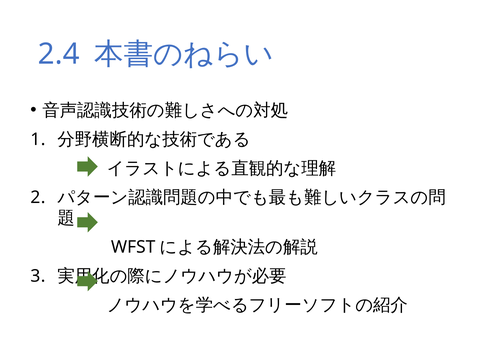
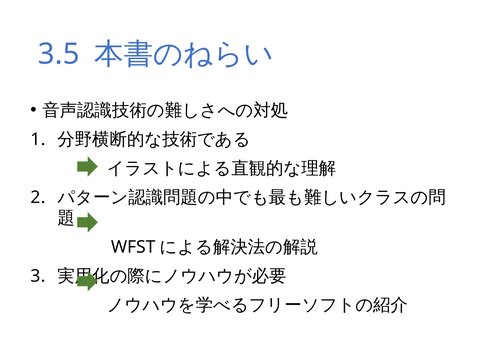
2.4: 2.4 -> 3.5
